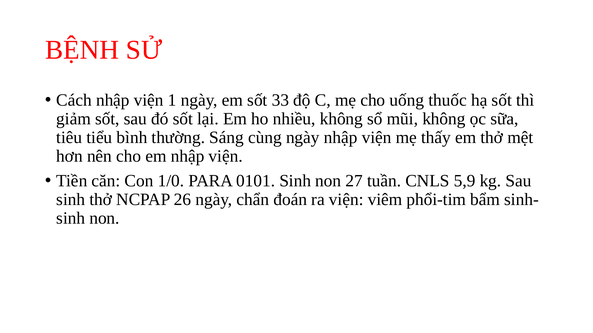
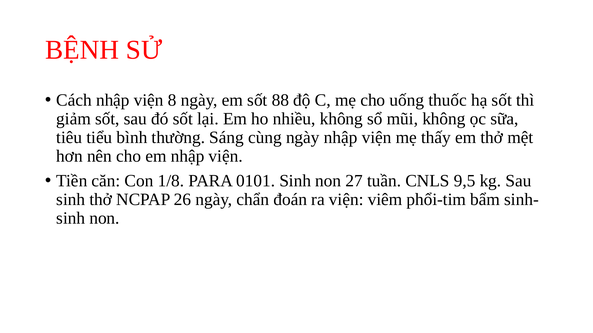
1: 1 -> 8
33: 33 -> 88
1/0: 1/0 -> 1/8
5,9: 5,9 -> 9,5
